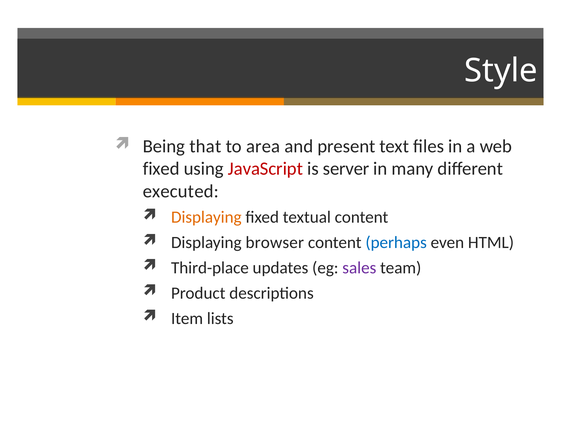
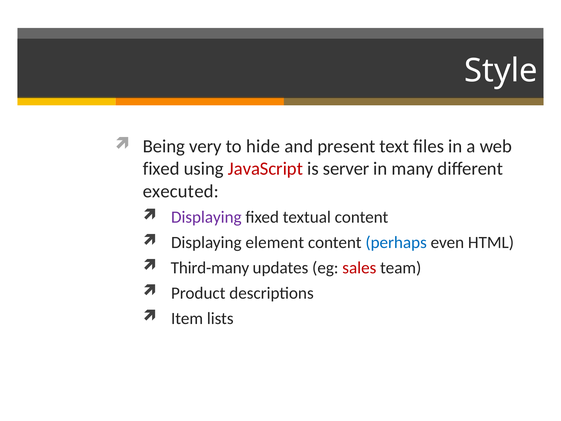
that: that -> very
area: area -> hide
Displaying at (206, 217) colour: orange -> purple
browser: browser -> element
Third-place: Third-place -> Third-many
sales colour: purple -> red
